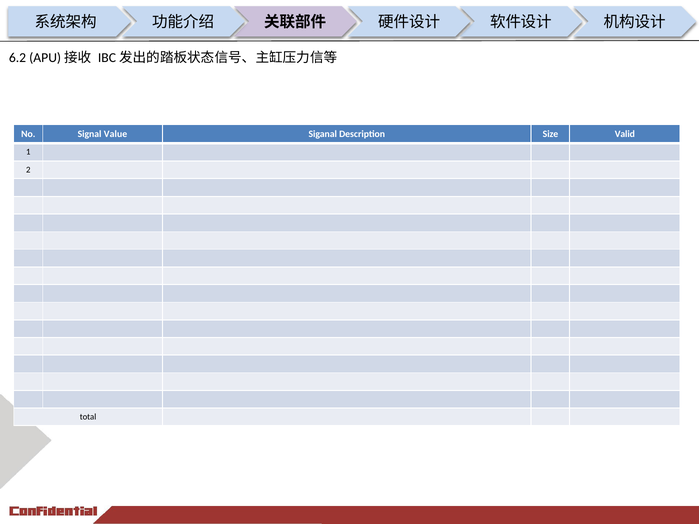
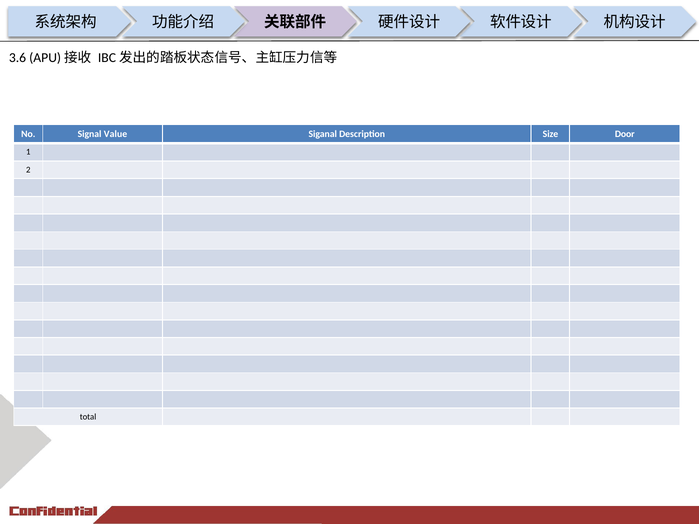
6.2: 6.2 -> 3.6
Valid: Valid -> Door
